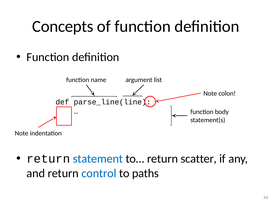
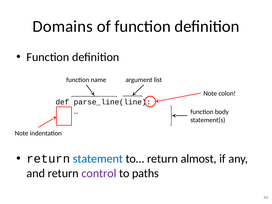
Concepts: Concepts -> Domains
scatter: scatter -> almost
control colour: blue -> purple
